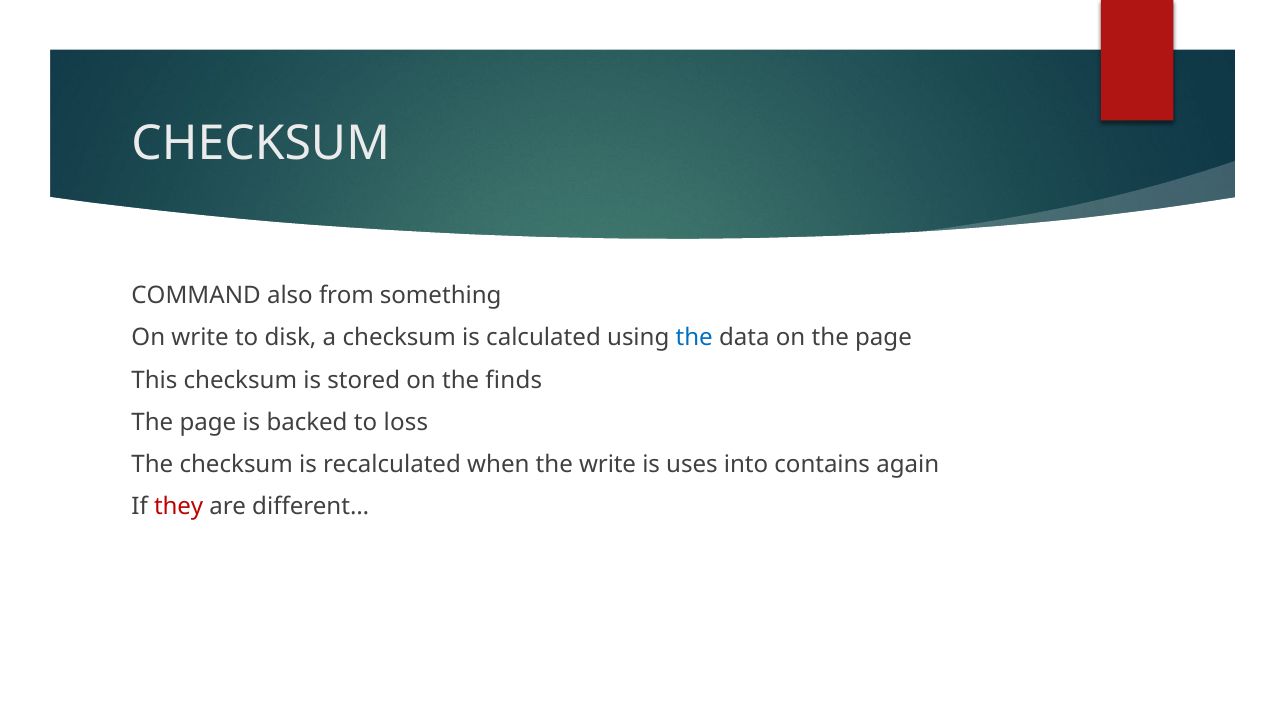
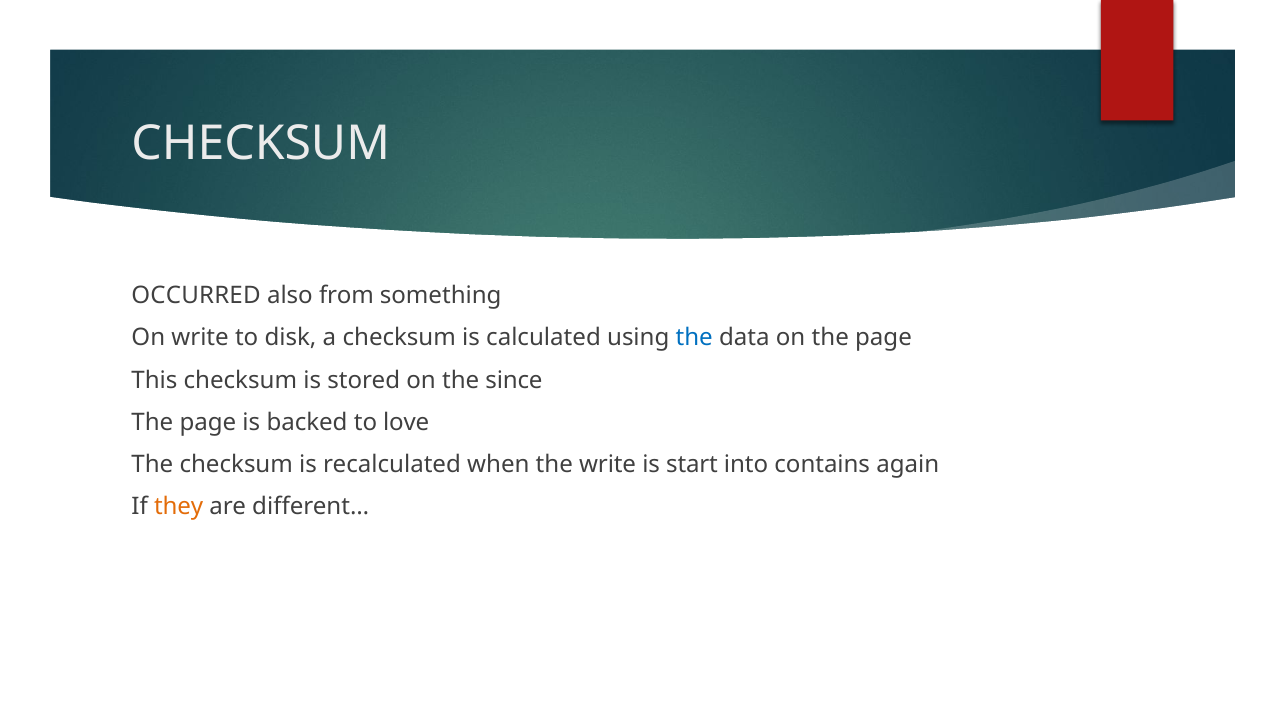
COMMAND: COMMAND -> OCCURRED
finds: finds -> since
loss: loss -> love
uses: uses -> start
they colour: red -> orange
